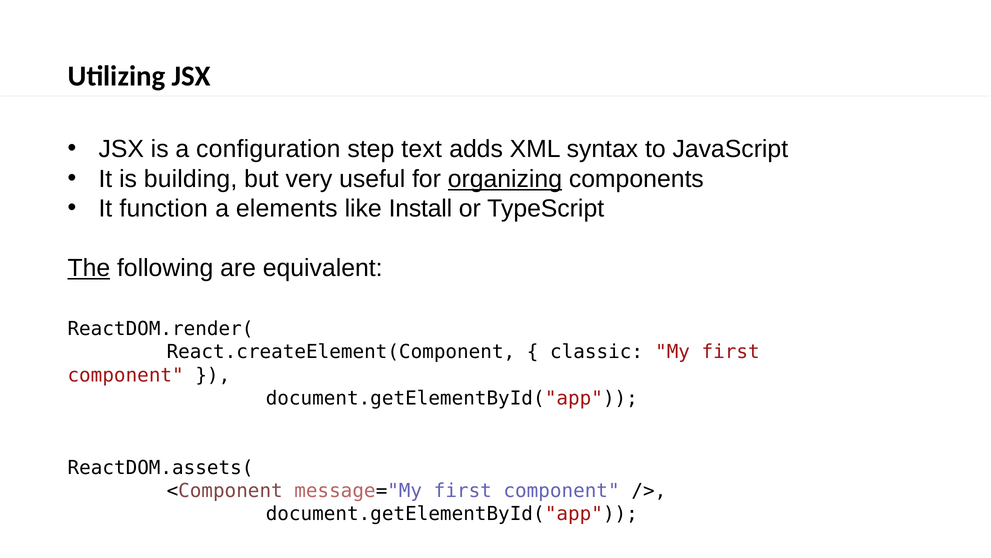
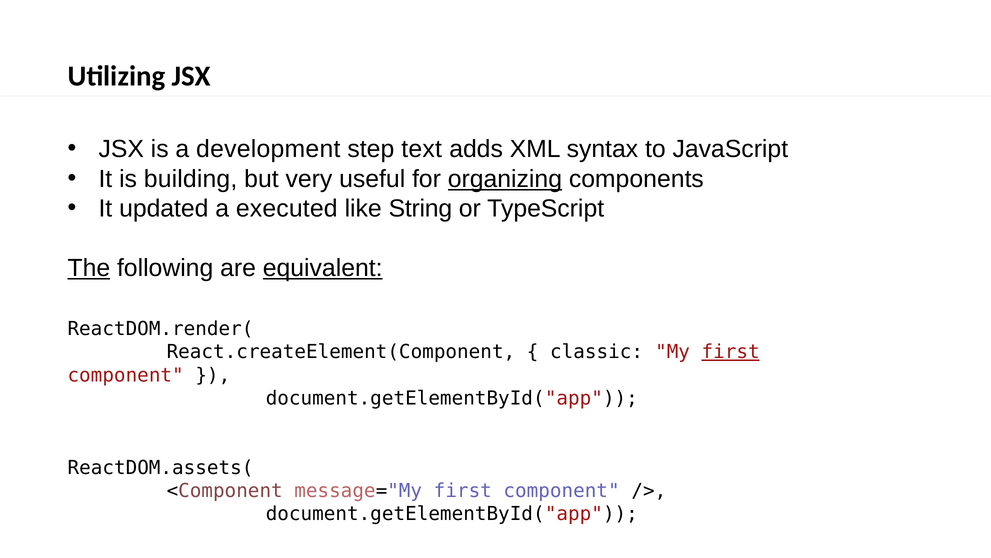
configuration: configuration -> development
function: function -> updated
elements: elements -> executed
Install: Install -> String
equivalent underline: none -> present
first at (731, 352) underline: none -> present
